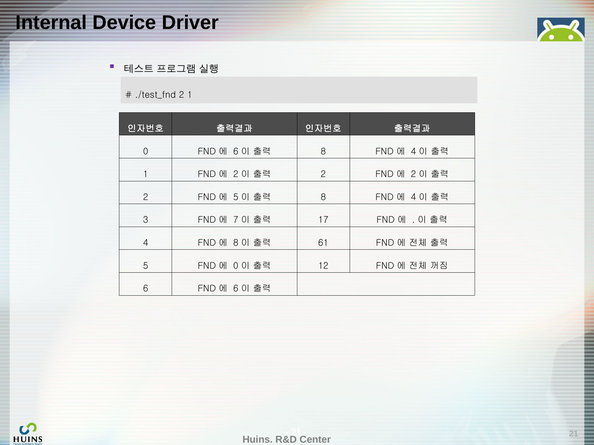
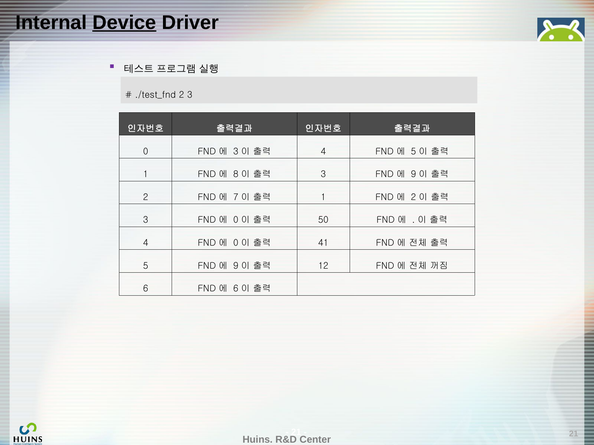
Device underline: none -> present
2 1: 1 -> 3
6 at (236, 152): 6 -> 3
8 at (323, 152): 8 -> 4
4 at (414, 152): 4 -> 5
2 at (236, 174): 2 -> 8
2 at (323, 174): 2 -> 3
2 at (414, 174): 2 -> 9
5 at (236, 197): 5 -> 7
8 at (323, 197): 8 -> 1
4 at (414, 197): 4 -> 2
7 at (236, 220): 7 -> 0
17: 17 -> 50
8 at (236, 243): 8 -> 0
61: 61 -> 41
0 at (236, 266): 0 -> 9
